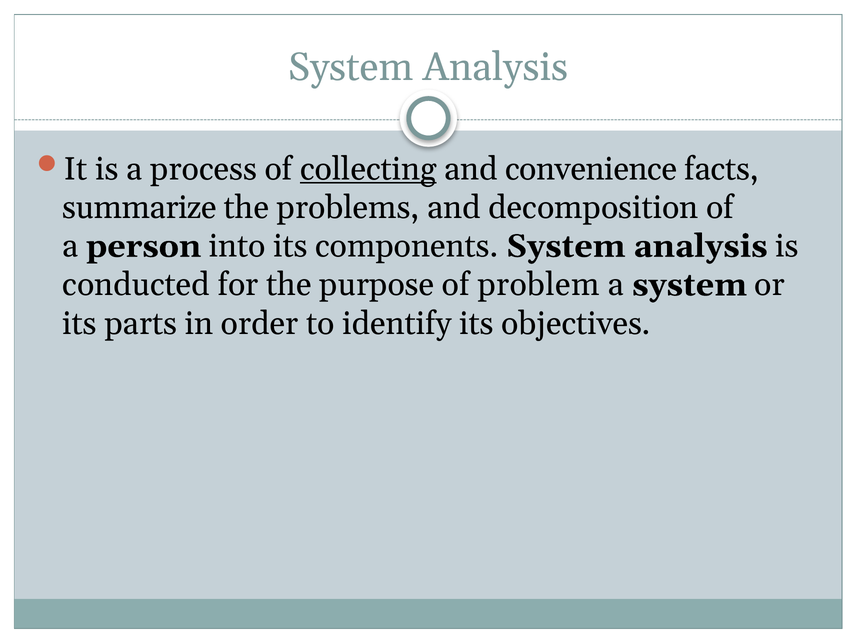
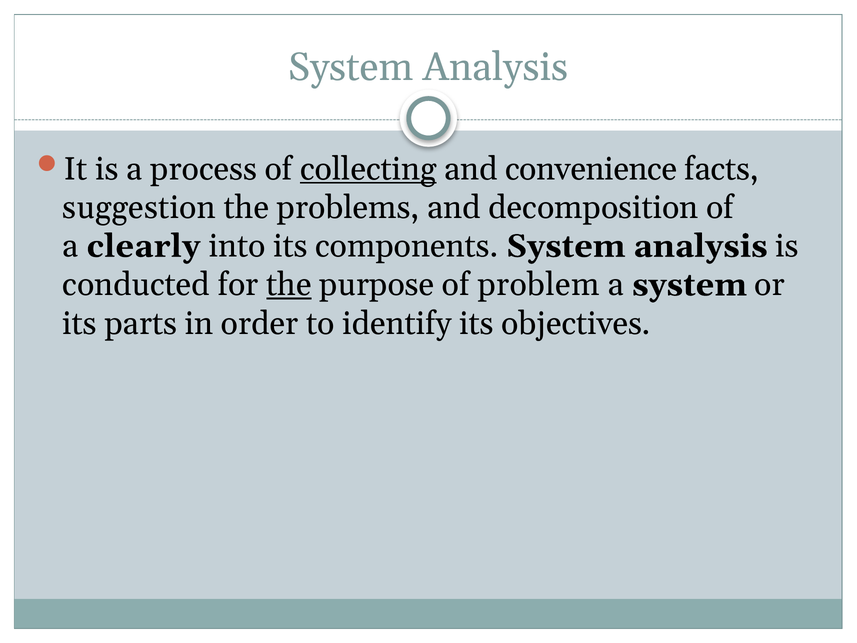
summarize: summarize -> suggestion
person: person -> clearly
the at (289, 285) underline: none -> present
